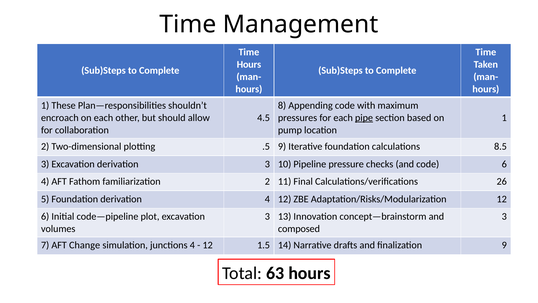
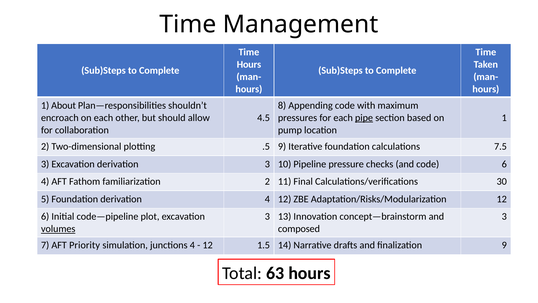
These: These -> About
8.5: 8.5 -> 7.5
26: 26 -> 30
volumes underline: none -> present
Change: Change -> Priority
